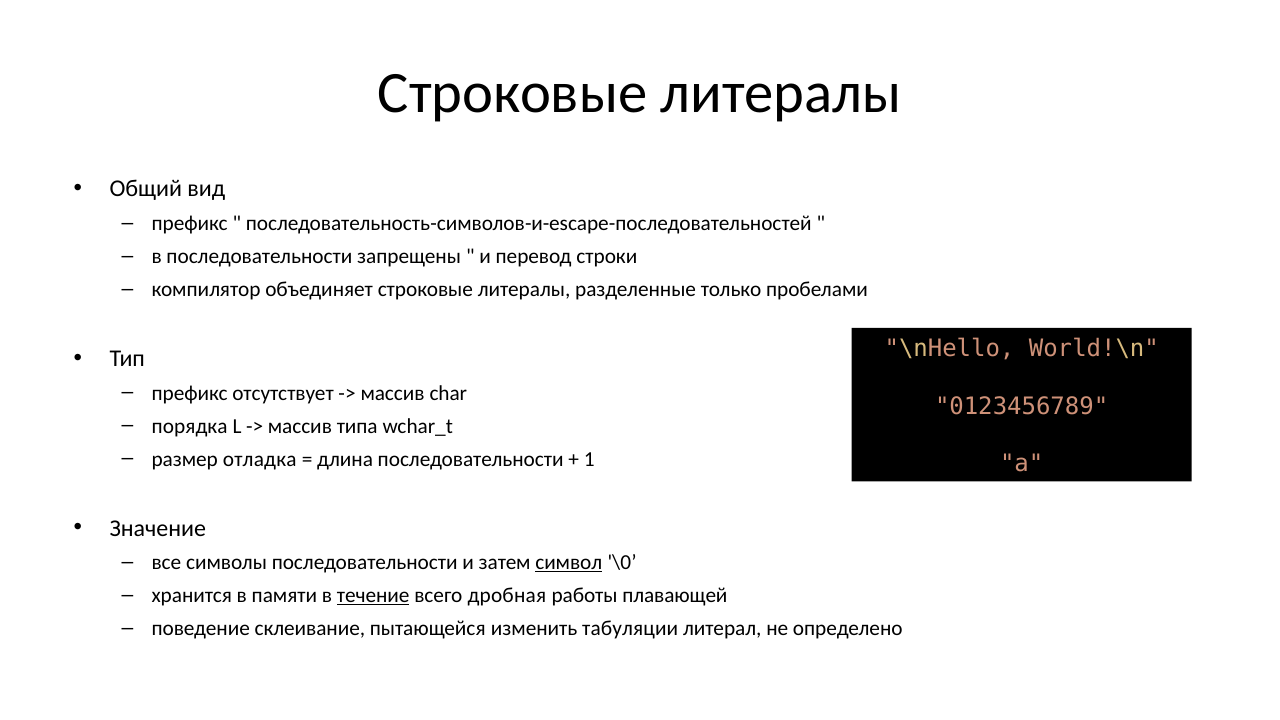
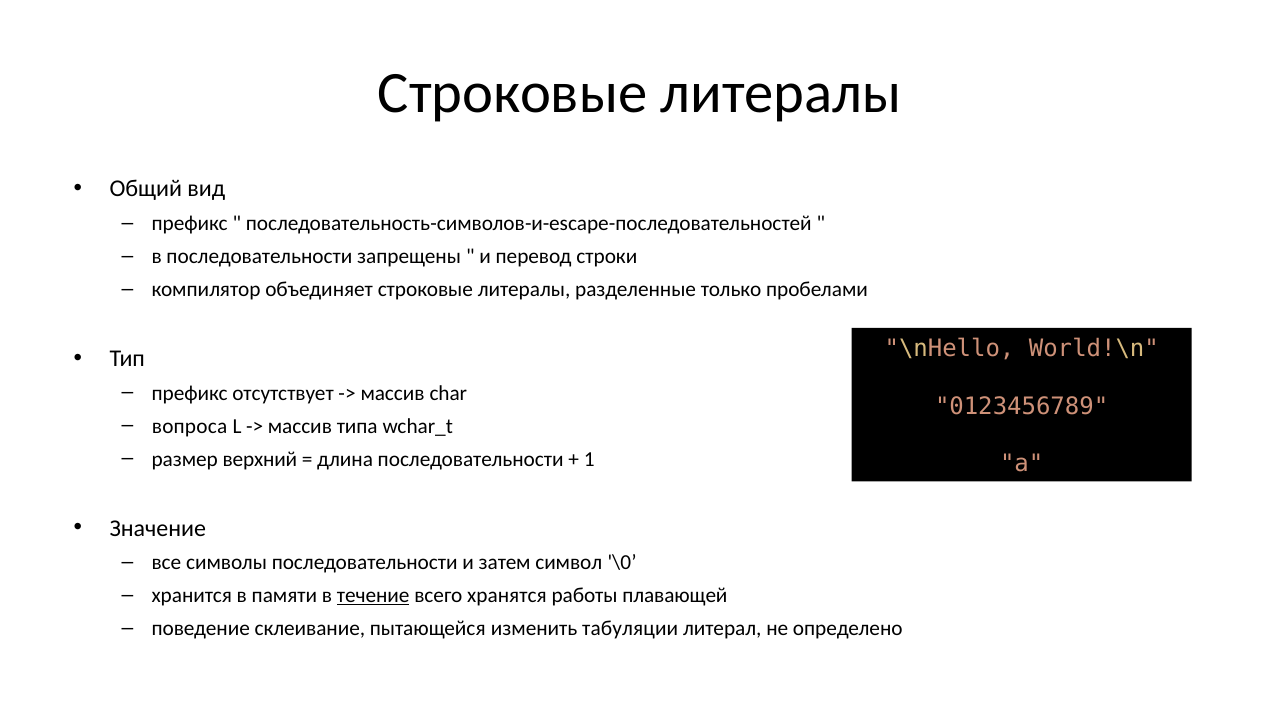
порядка: порядка -> вопроса
отладка: отладка -> верхний
символ underline: present -> none
дробная: дробная -> хранятся
